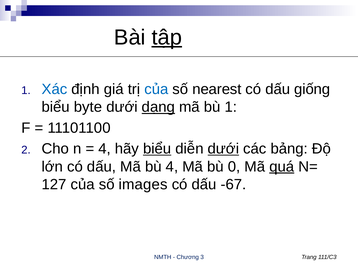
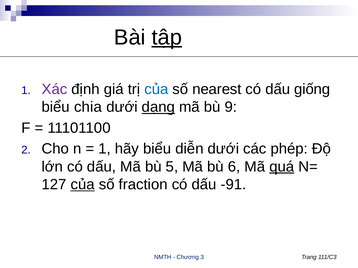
Xác colour: blue -> purple
byte: byte -> chia
bù 1: 1 -> 9
4 at (105, 149): 4 -> 1
biểu at (157, 149) underline: present -> none
dưới at (223, 149) underline: present -> none
bảng: bảng -> phép
bù 4: 4 -> 5
0: 0 -> 6
của at (83, 185) underline: none -> present
images: images -> fraction
-67: -67 -> -91
